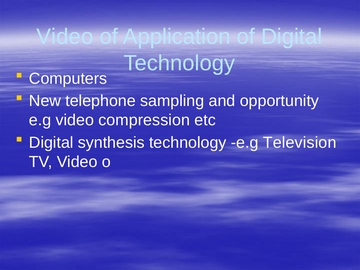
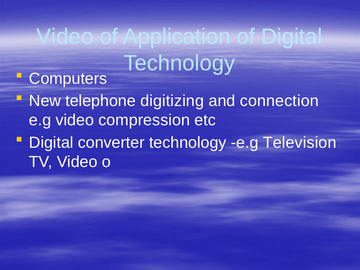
sampling: sampling -> digitizing
opportunity: opportunity -> connection
synthesis: synthesis -> converter
